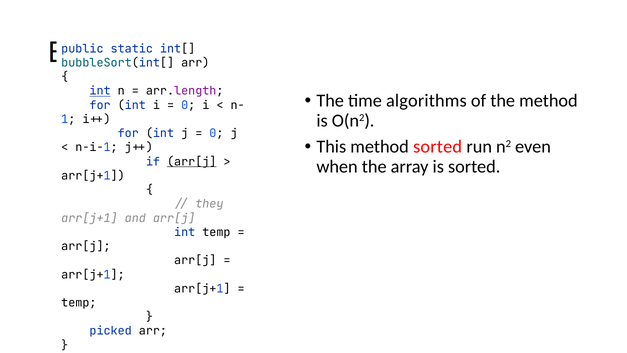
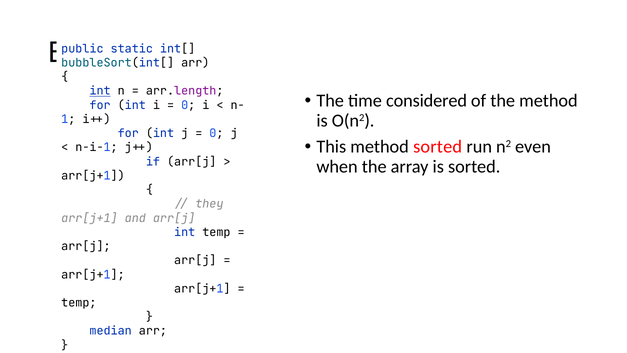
algorithms: algorithms -> considered
arr[j at (192, 162) underline: present -> none
picked: picked -> median
